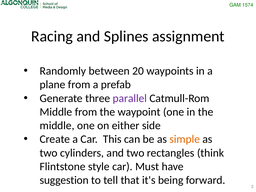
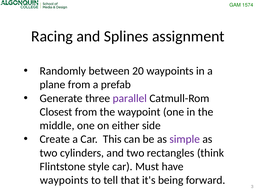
Middle at (56, 112): Middle -> Closest
simple colour: orange -> purple
suggestion at (64, 180): suggestion -> waypoints
